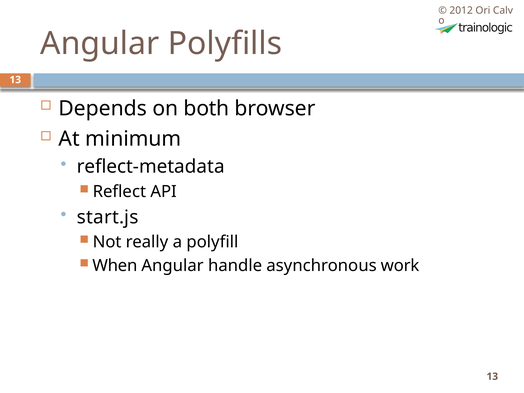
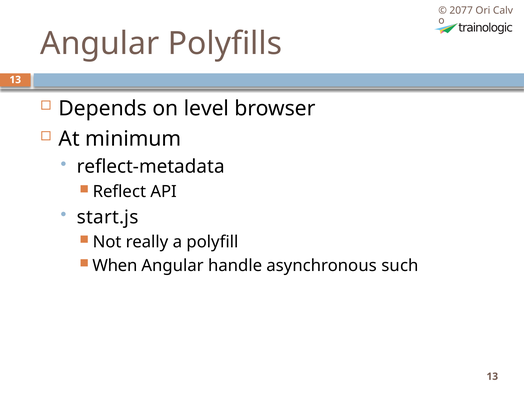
2012: 2012 -> 2077
both: both -> level
work: work -> such
